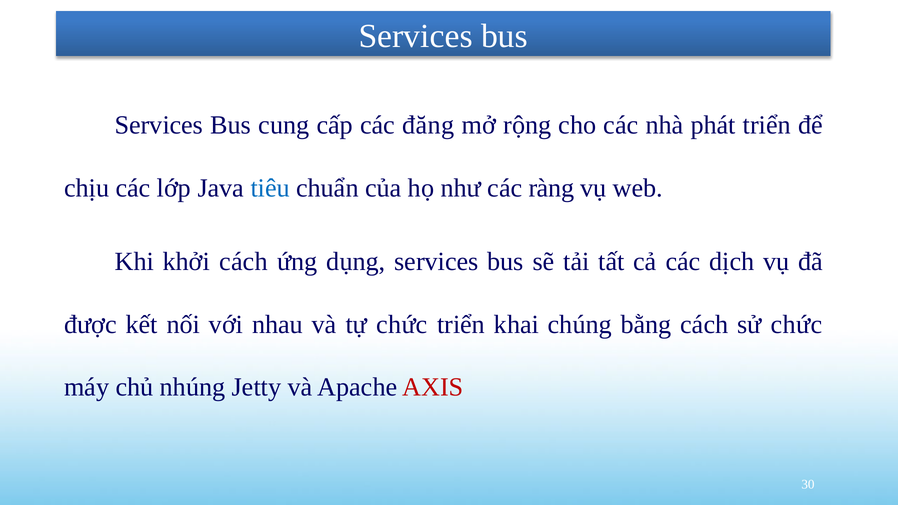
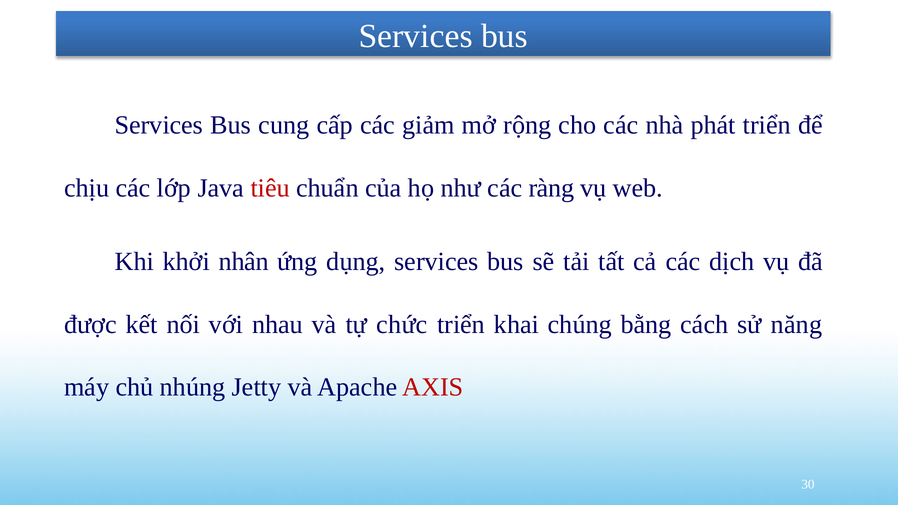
đăng: đăng -> giảm
tiêu colour: blue -> red
khởi cách: cách -> nhân
sử chức: chức -> năng
